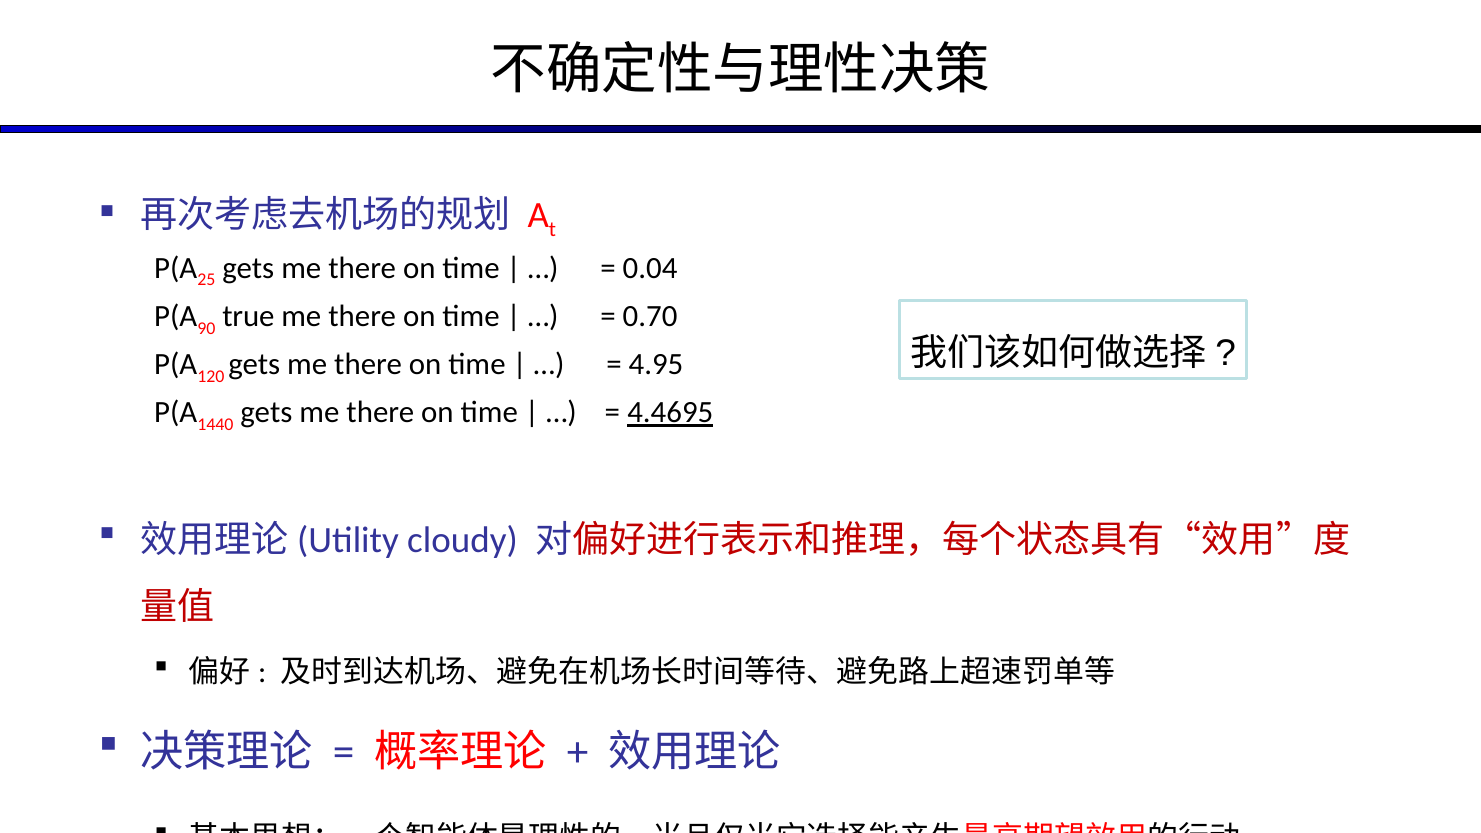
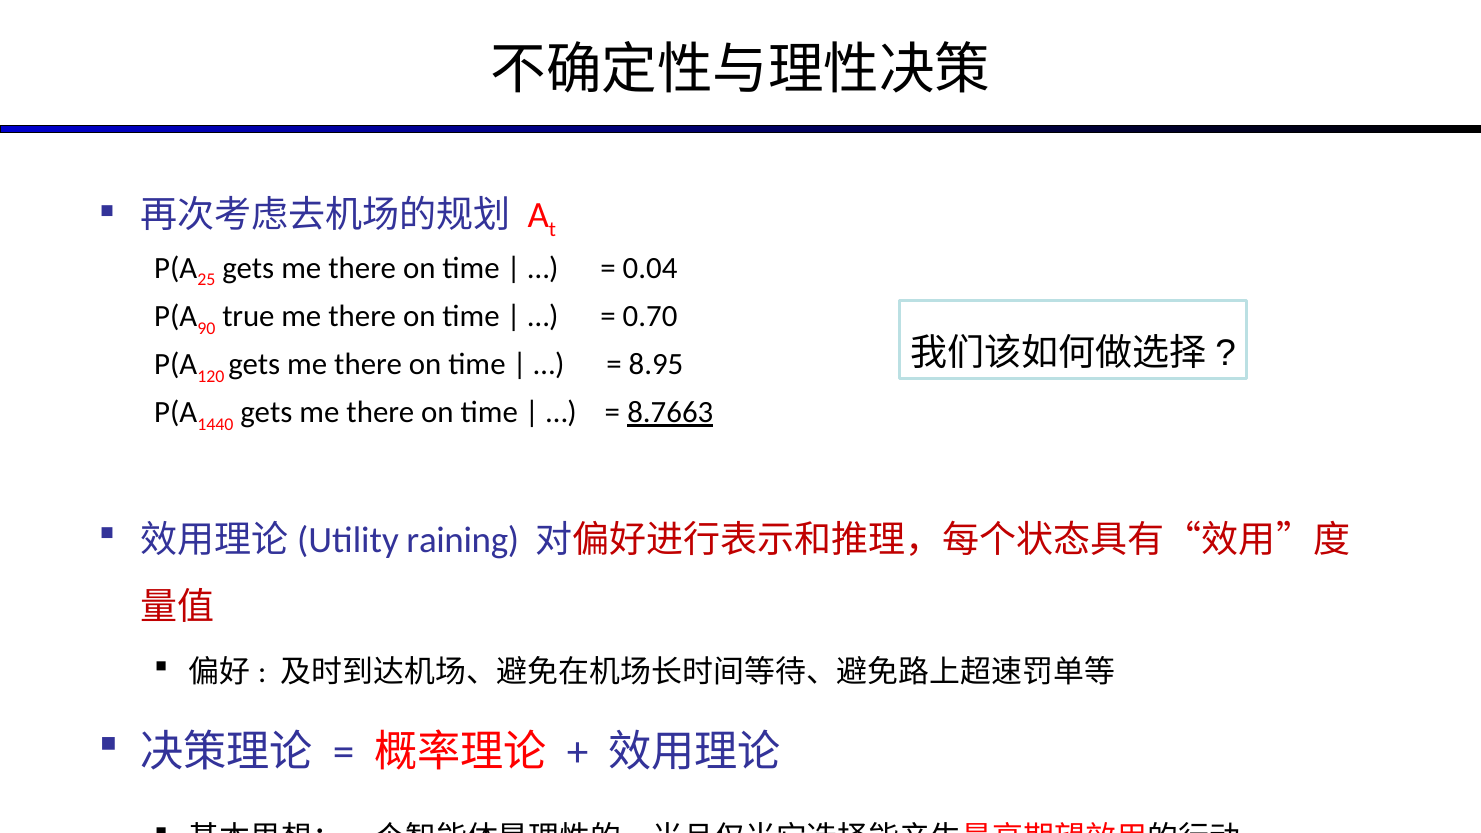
4.95: 4.95 -> 8.95
4.4695: 4.4695 -> 8.7663
cloudy: cloudy -> raining
